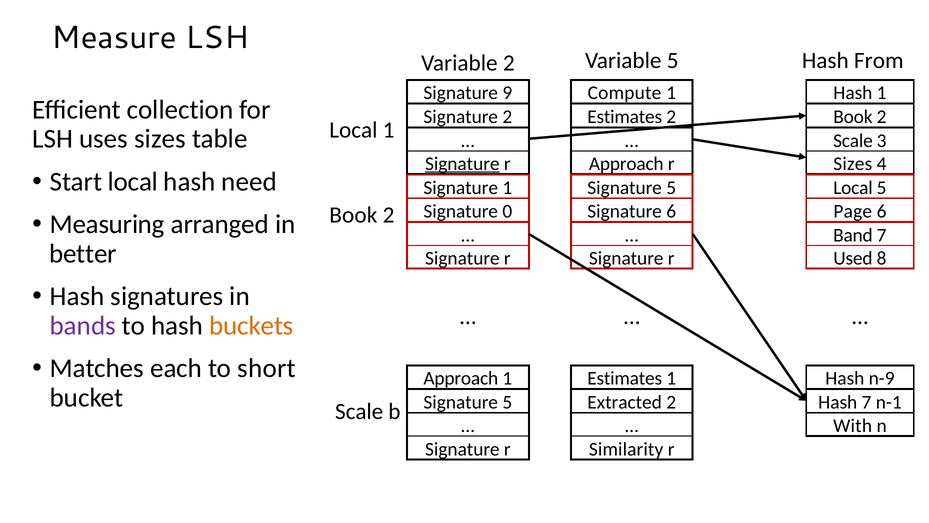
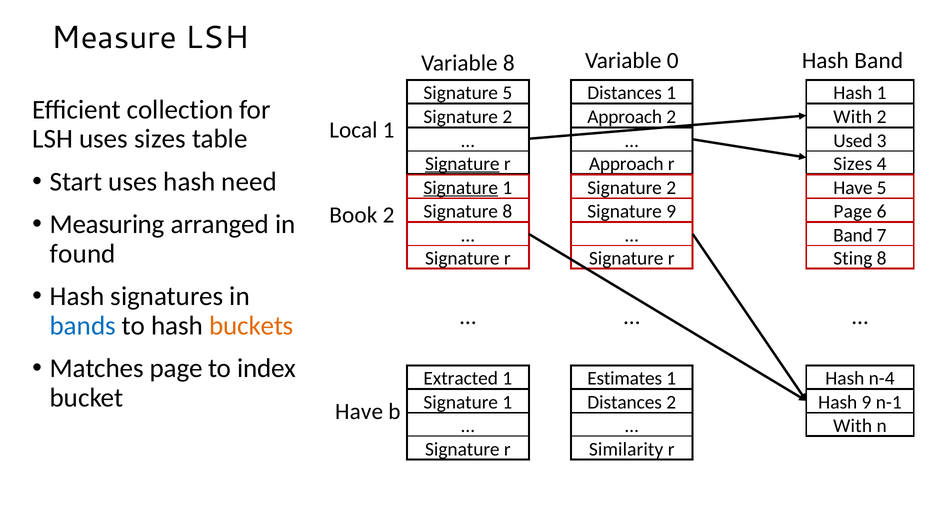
Hash From: From -> Band
Variable 2: 2 -> 8
Variable 5: 5 -> 0
Signature 9: 9 -> 5
Compute at (625, 93): Compute -> Distances
Estimates at (625, 117): Estimates -> Approach
Book at (853, 117): Book -> With
Scale at (853, 141): Scale -> Used
Start local: local -> uses
Signature at (461, 187) underline: none -> present
5 at (671, 187): 5 -> 2
Local at (853, 187): Local -> Have
Signature 0: 0 -> 8
Signature 6: 6 -> 9
better: better -> found
Used: Used -> Sting
bands colour: purple -> blue
Matches each: each -> page
short: short -> index
Approach at (461, 378): Approach -> Extracted
n-9: n-9 -> n-4
5 at (507, 402): 5 -> 1
Extracted at (625, 402): Extracted -> Distances
Hash 7: 7 -> 9
Scale at (359, 411): Scale -> Have
